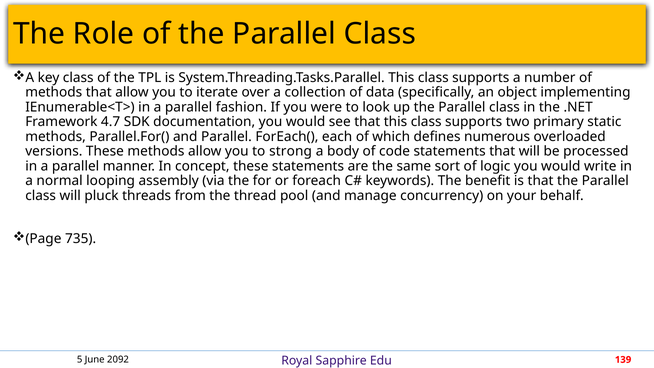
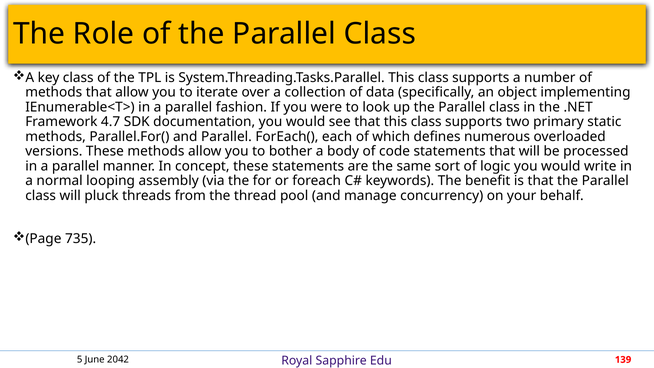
strong: strong -> bother
2092: 2092 -> 2042
